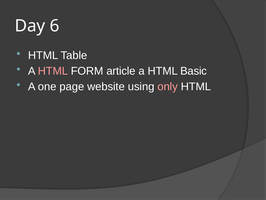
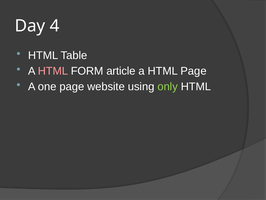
6: 6 -> 4
HTML Basic: Basic -> Page
only colour: pink -> light green
